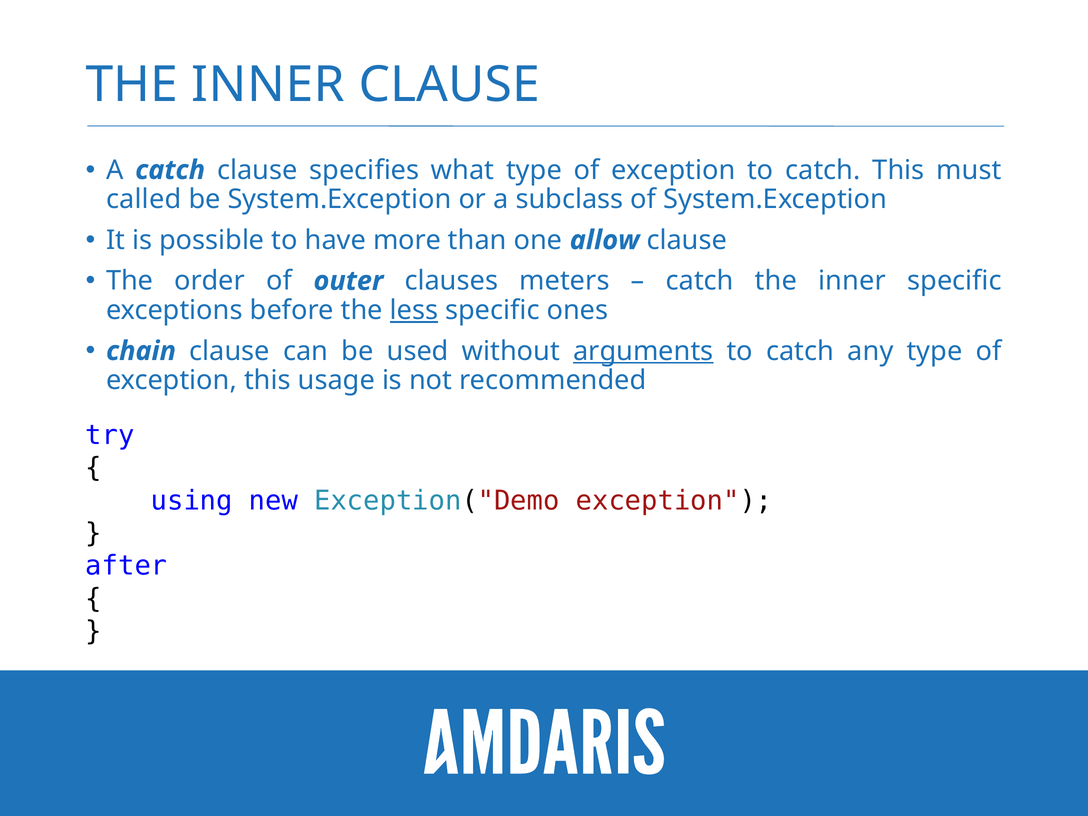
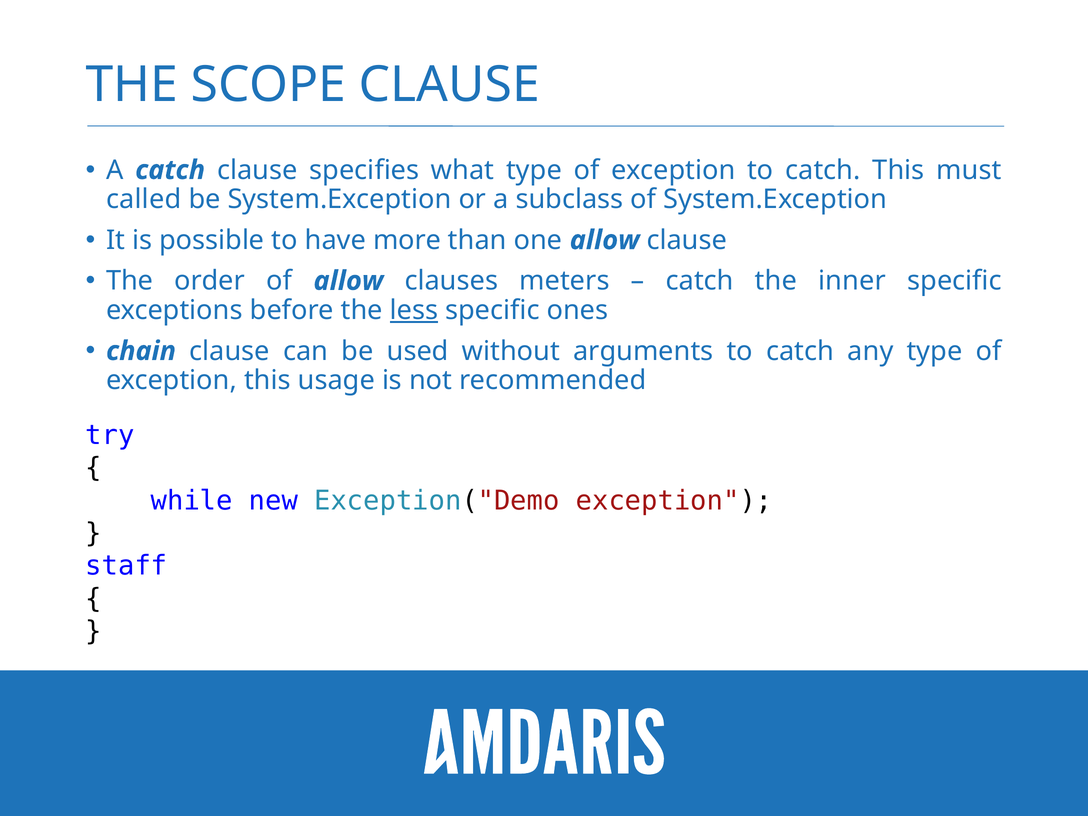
INNER at (268, 85): INNER -> SCOPE
of outer: outer -> allow
arguments underline: present -> none
using: using -> while
after: after -> staff
